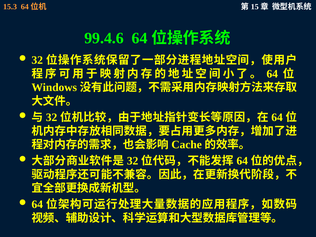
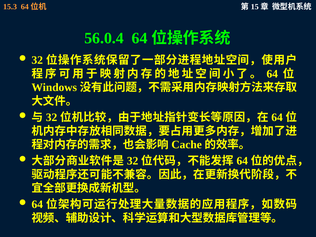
99.4.6: 99.4.6 -> 56.0.4
